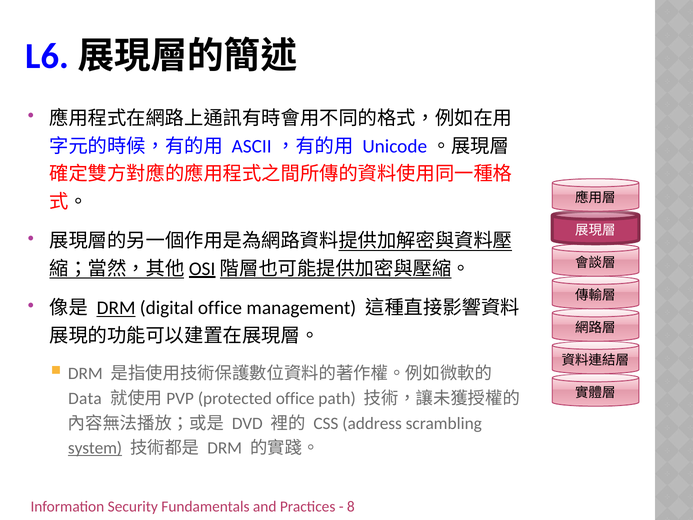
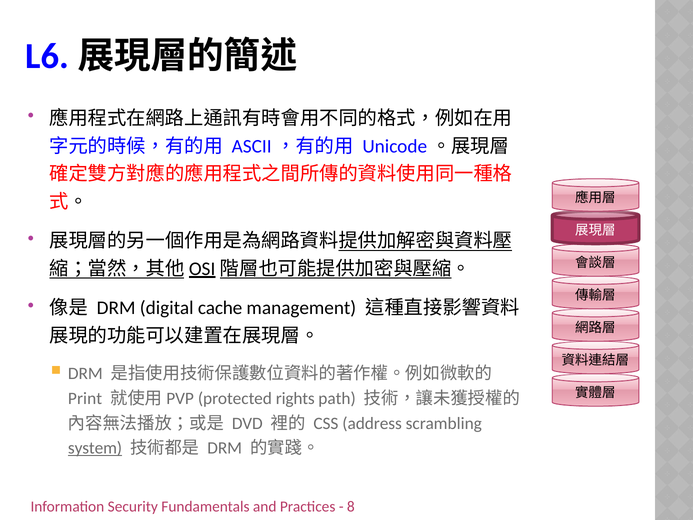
DRM at (116, 308) underline: present -> none
digital office: office -> cache
Data: Data -> Print
protected office: office -> rights
